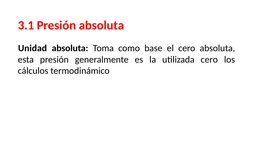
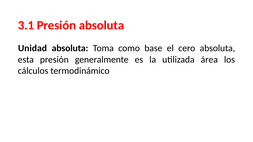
utilizada cero: cero -> área
